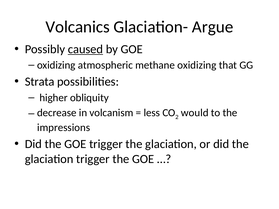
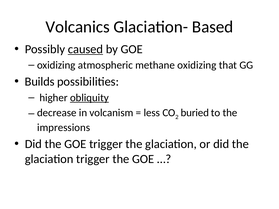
Argue: Argue -> Based
Strata: Strata -> Builds
obliquity underline: none -> present
would: would -> buried
